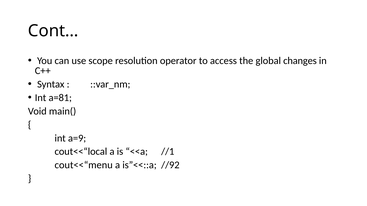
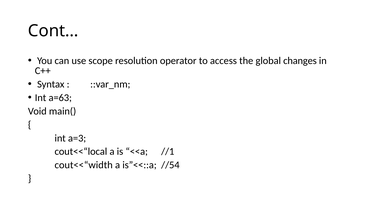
a=81: a=81 -> a=63
a=9: a=9 -> a=3
cout<<“menu: cout<<“menu -> cout<<“width
//92: //92 -> //54
